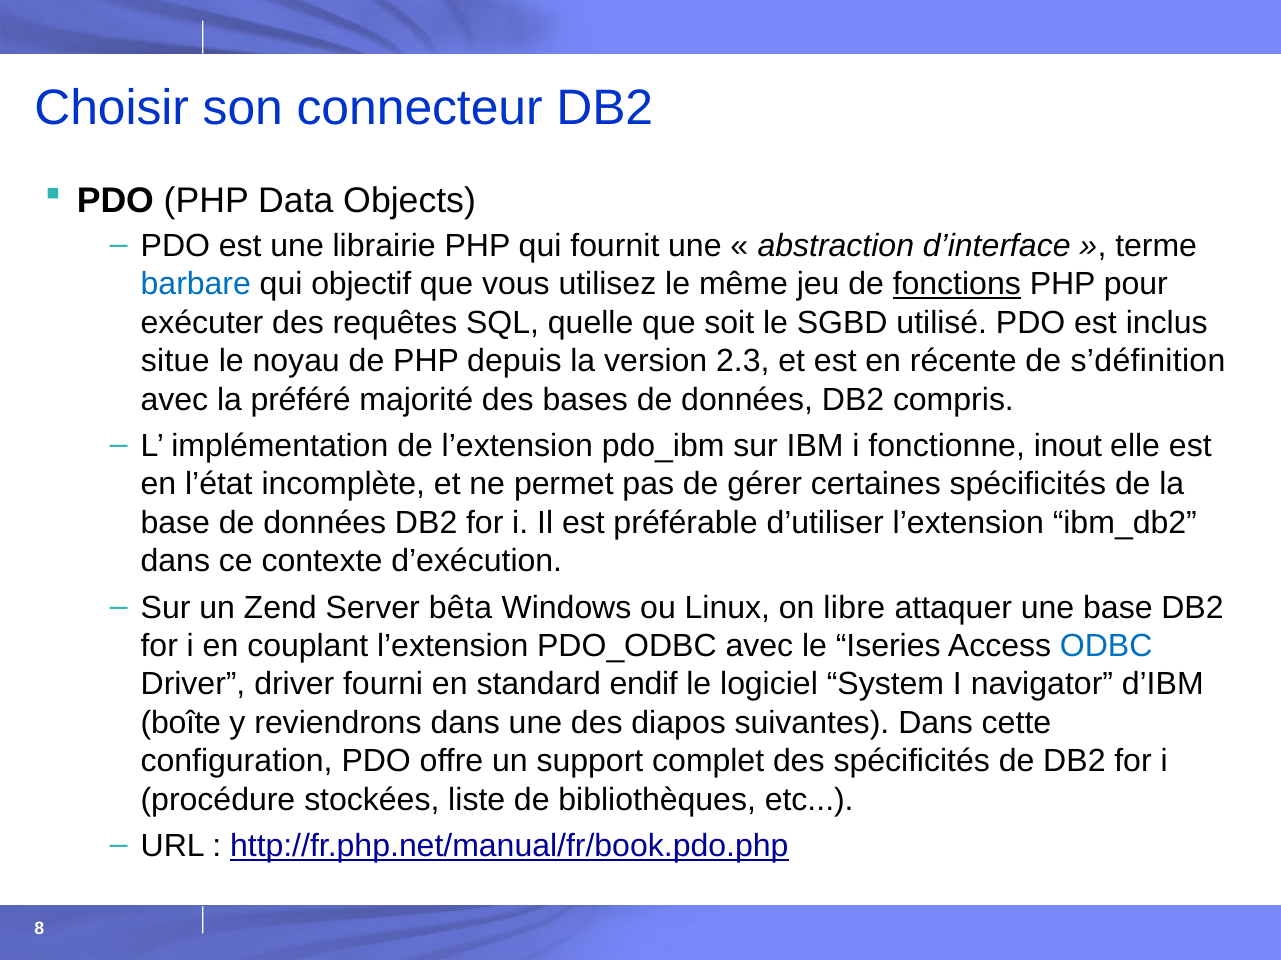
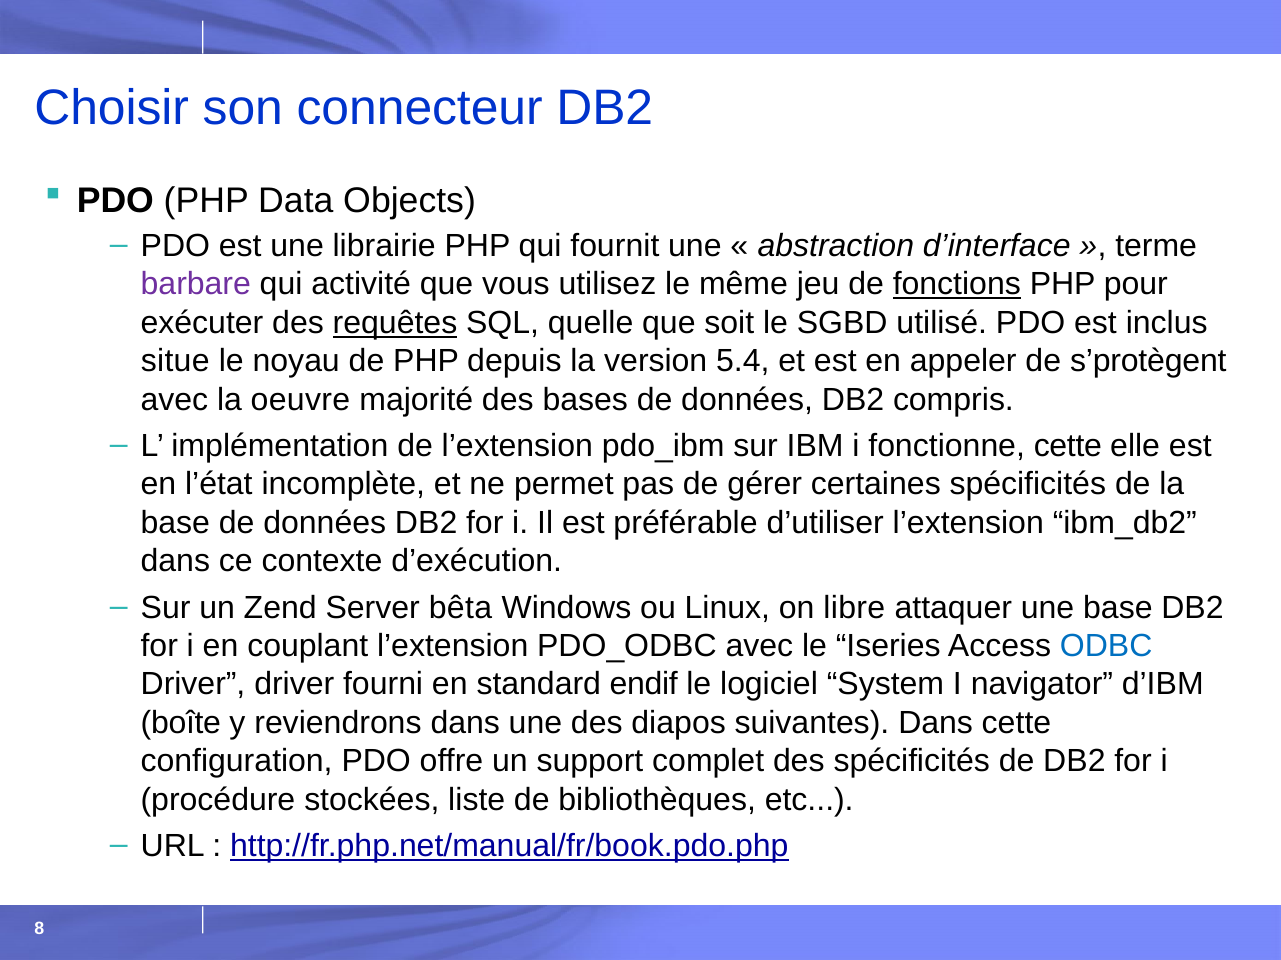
barbare colour: blue -> purple
objectif: objectif -> activité
requêtes underline: none -> present
2.3: 2.3 -> 5.4
récente: récente -> appeler
s’définition: s’définition -> s’protègent
préféré: préféré -> oeuvre
fonctionne inout: inout -> cette
